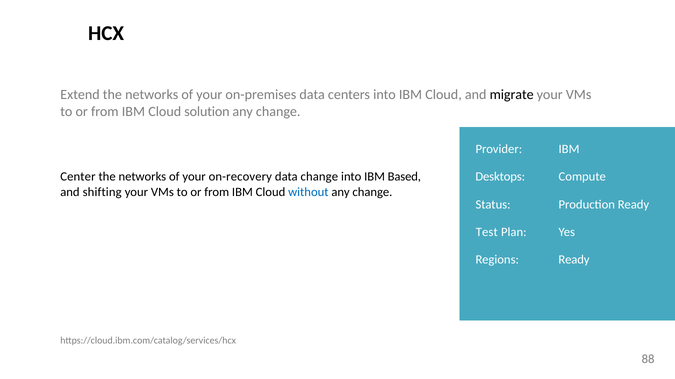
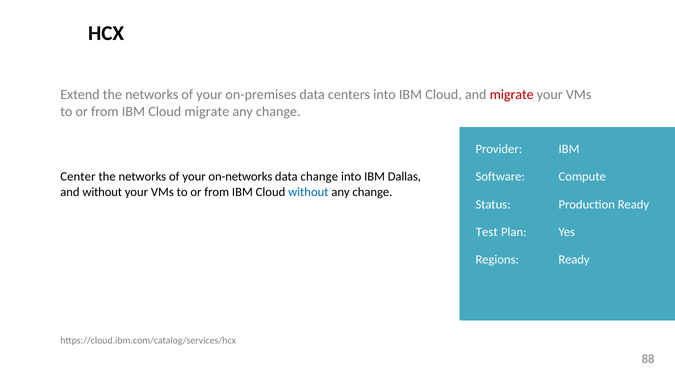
migrate at (512, 95) colour: black -> red
Cloud solution: solution -> migrate
on-recovery: on-recovery -> on-networks
Based: Based -> Dallas
Desktops: Desktops -> Software
and shifting: shifting -> without
